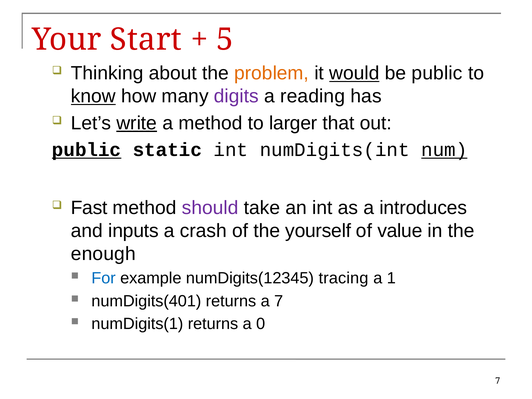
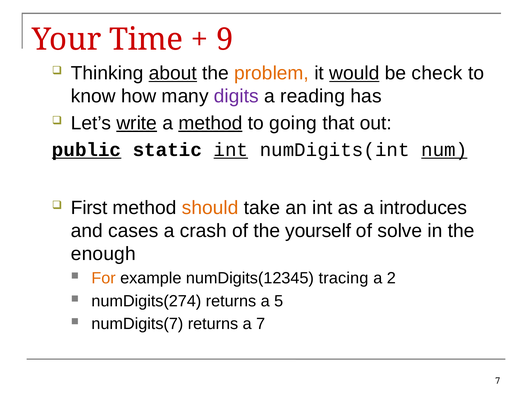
Start: Start -> Time
5: 5 -> 9
about underline: none -> present
be public: public -> check
know underline: present -> none
method at (210, 123) underline: none -> present
larger: larger -> going
int at (231, 150) underline: none -> present
Fast: Fast -> First
should colour: purple -> orange
inputs: inputs -> cases
value: value -> solve
For colour: blue -> orange
1: 1 -> 2
numDigits(401: numDigits(401 -> numDigits(274
a 7: 7 -> 5
numDigits(1: numDigits(1 -> numDigits(7
a 0: 0 -> 7
